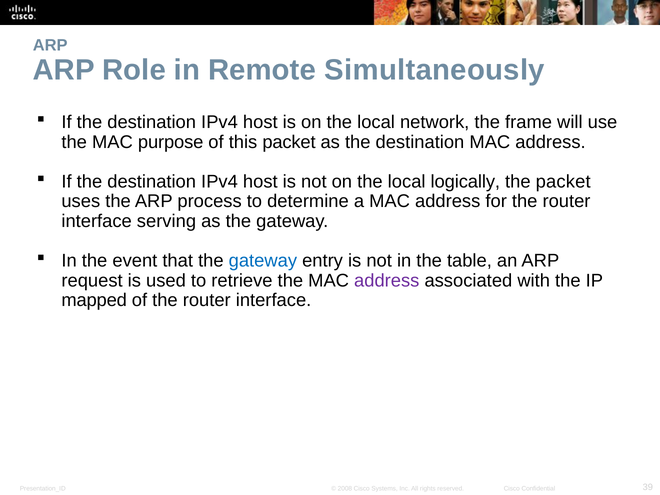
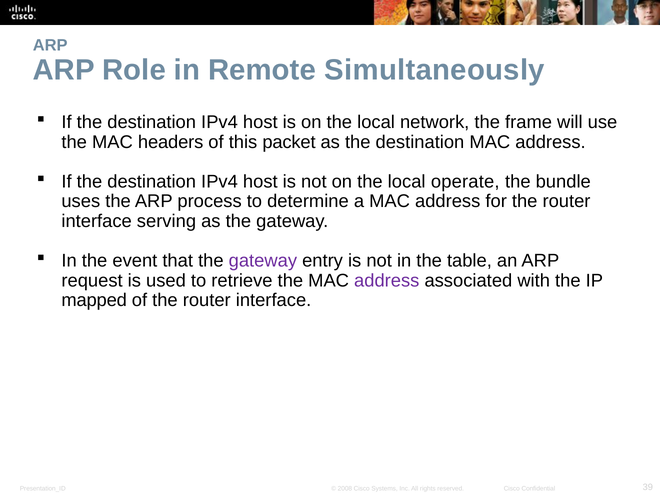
purpose: purpose -> headers
logically: logically -> operate
the packet: packet -> bundle
gateway at (263, 261) colour: blue -> purple
